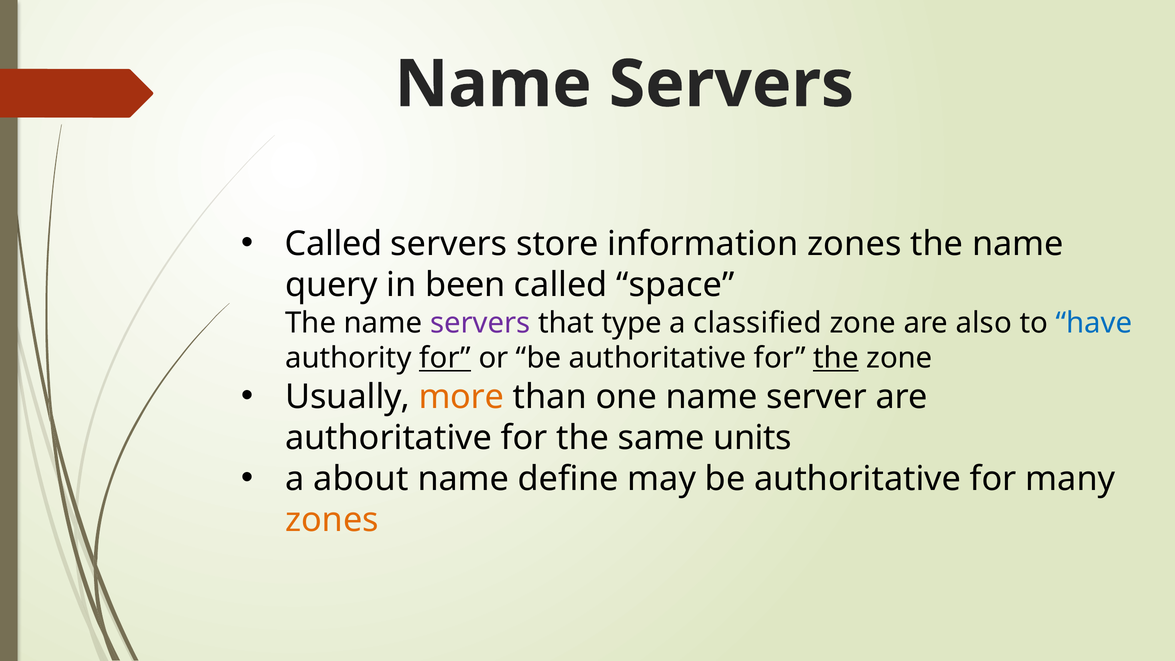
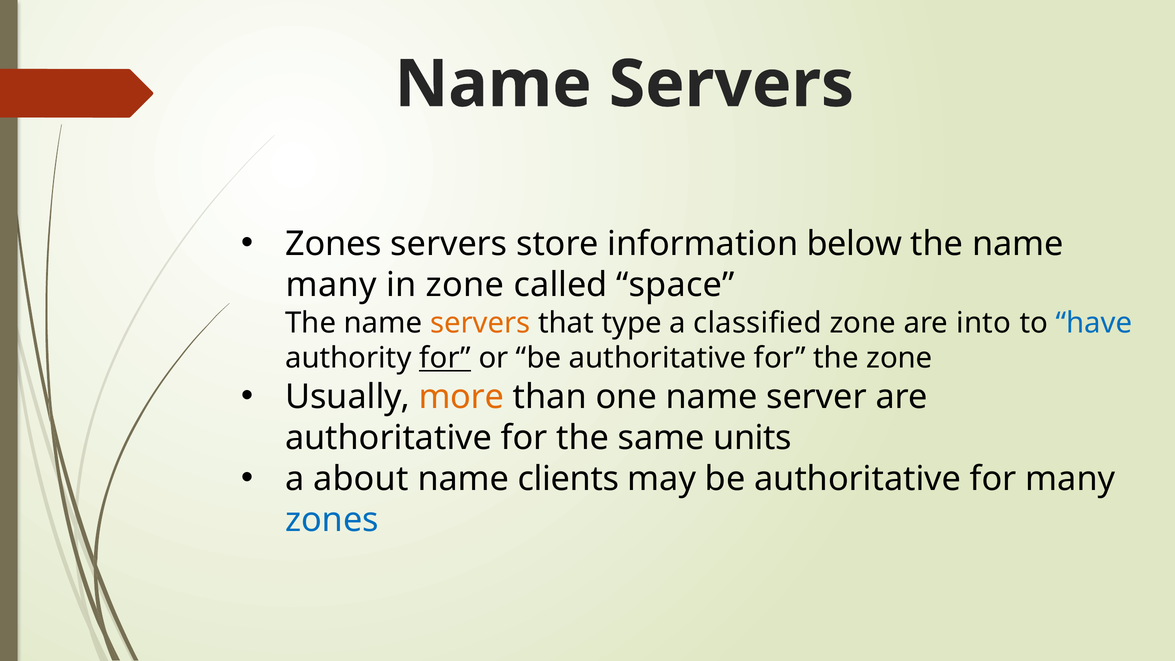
Called at (334, 244): Called -> Zones
information zones: zones -> below
query at (331, 285): query -> many
in been: been -> zone
servers at (480, 323) colour: purple -> orange
also: also -> into
the at (836, 358) underline: present -> none
define: define -> clients
zones at (332, 520) colour: orange -> blue
